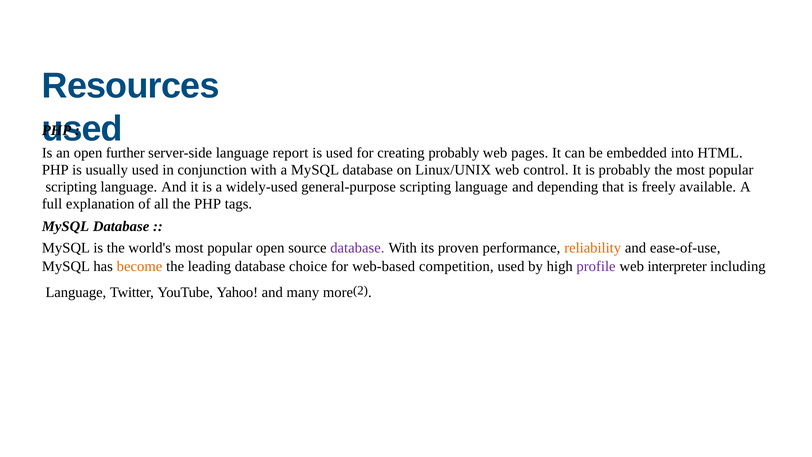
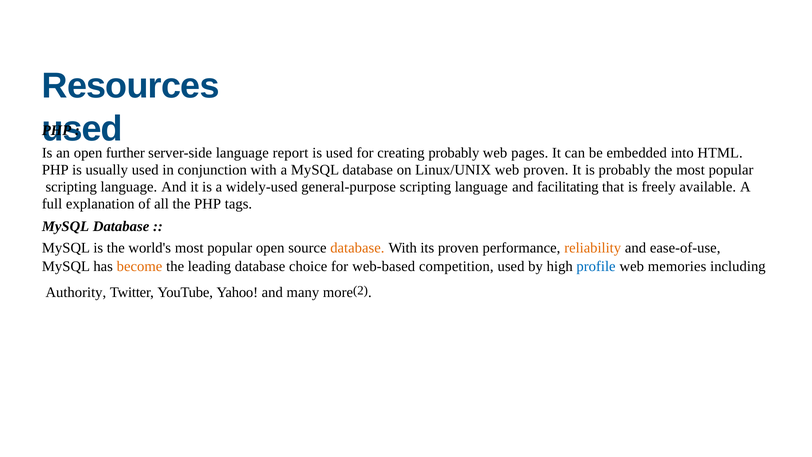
web control: control -> proven
depending: depending -> facilitating
database at (357, 248) colour: purple -> orange
profile colour: purple -> blue
interpreter: interpreter -> memories
Language at (76, 292): Language -> Authority
